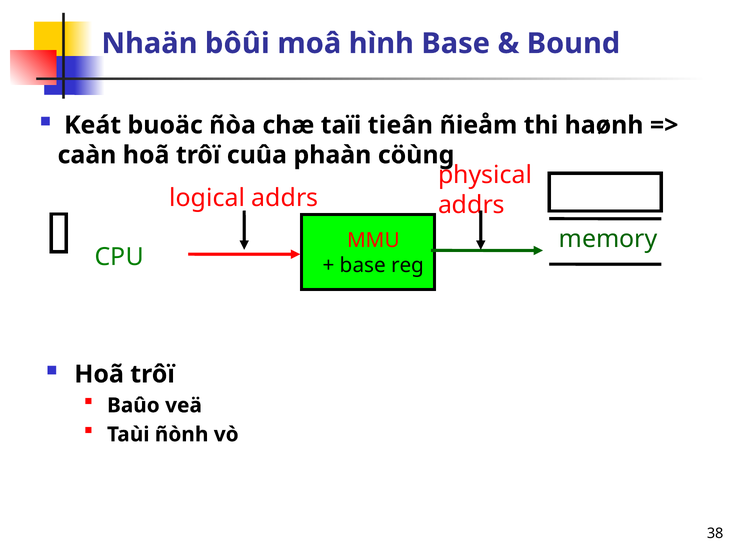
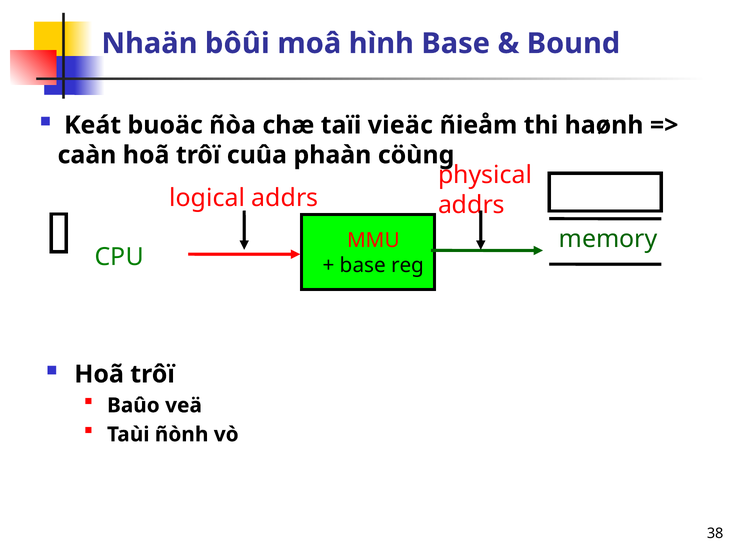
tieân: tieân -> vieäc
